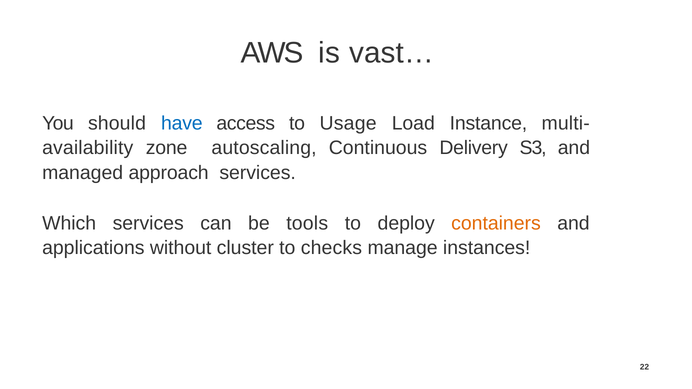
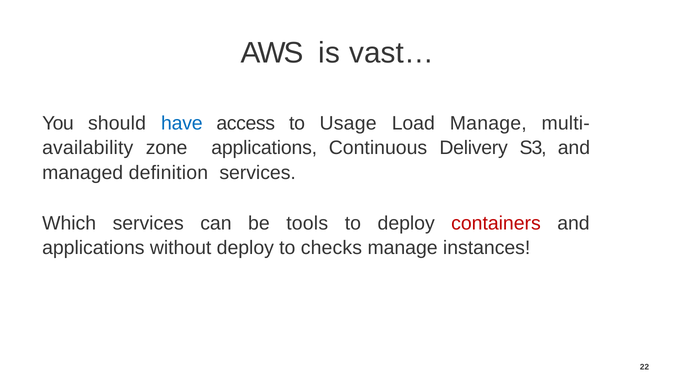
Load Instance: Instance -> Manage
zone autoscaling: autoscaling -> applications
approach: approach -> deﬁnition
containers colour: orange -> red
without cluster: cluster -> deploy
